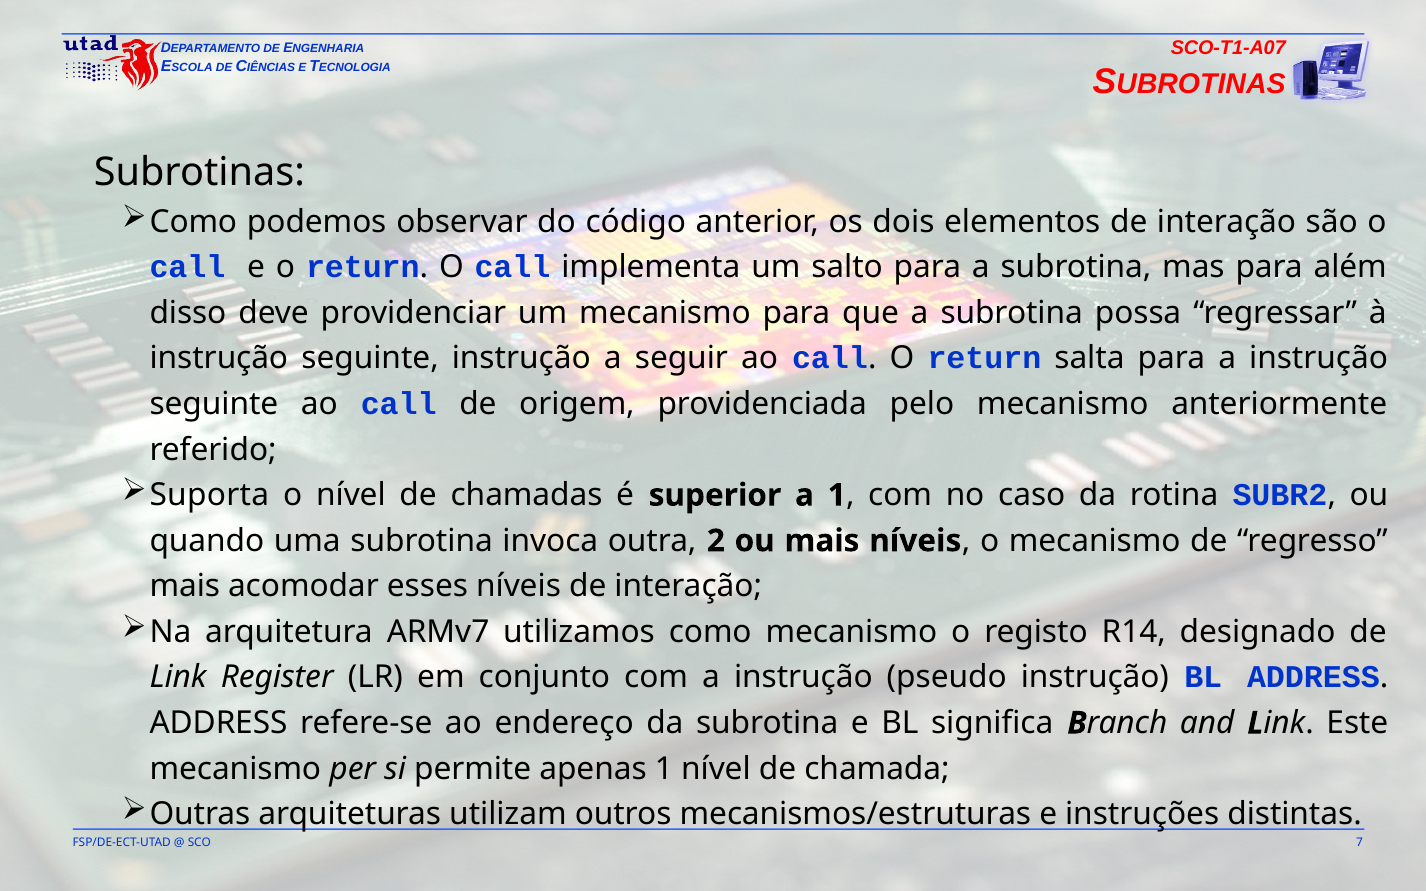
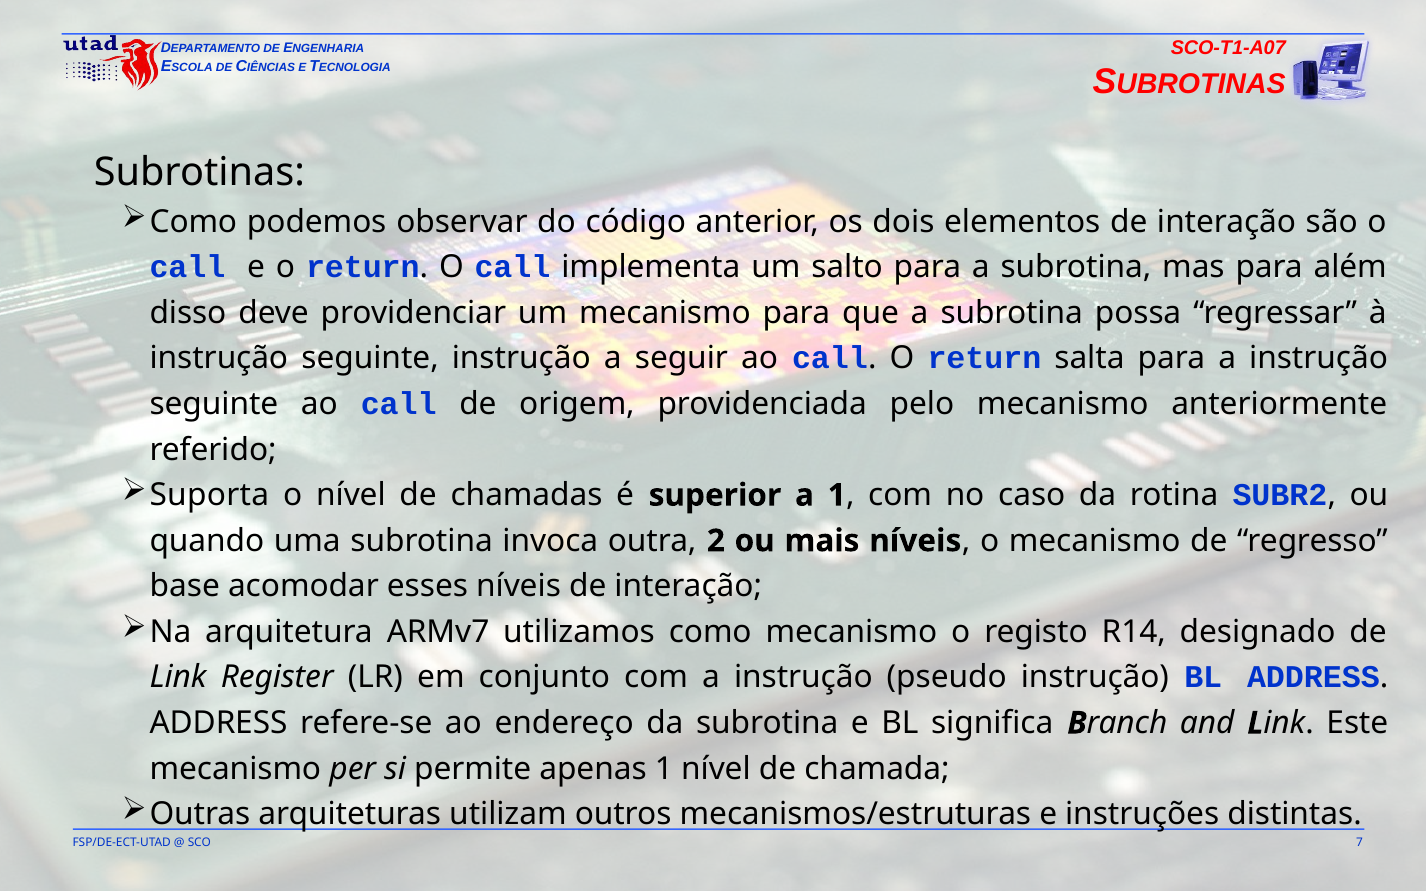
mais at (185, 587): mais -> base
